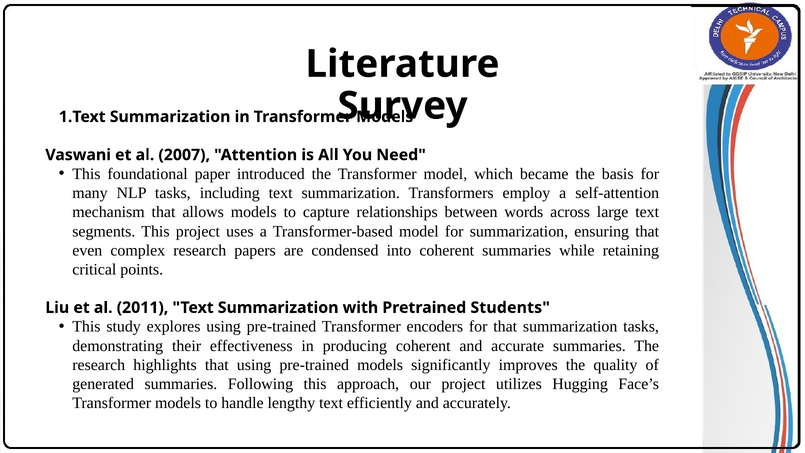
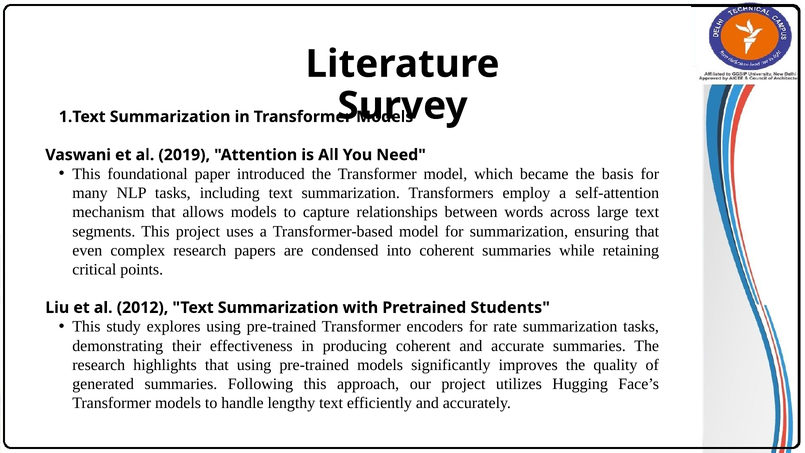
2007: 2007 -> 2019
2011: 2011 -> 2012
for that: that -> rate
